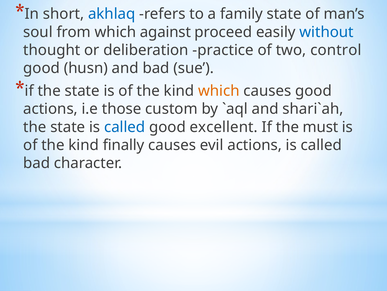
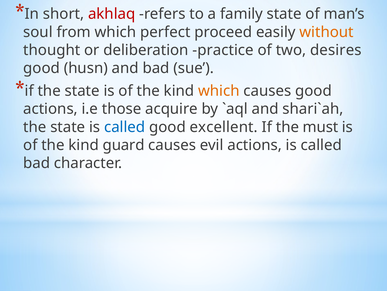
akhlaq colour: blue -> red
against: against -> perfect
without colour: blue -> orange
control: control -> desires
custom: custom -> acquire
finally: finally -> guard
